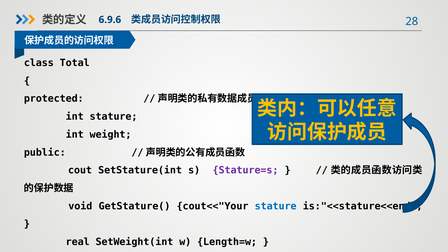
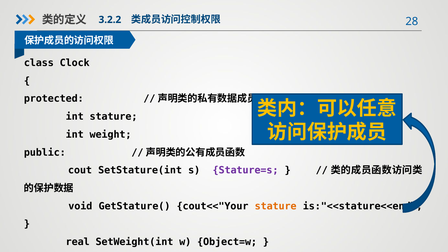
6.9.6: 6.9.6 -> 3.2.2
Total: Total -> Clock
stature at (276, 206) colour: blue -> orange
Length=w: Length=w -> Object=w
